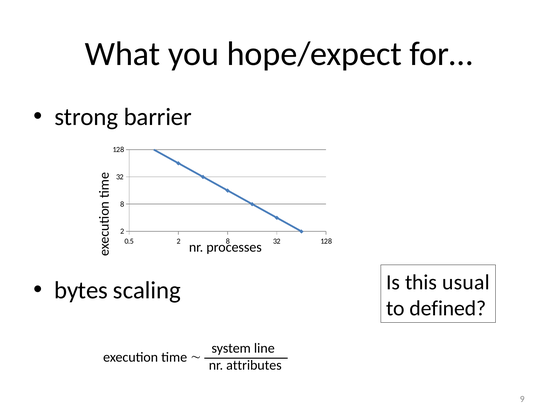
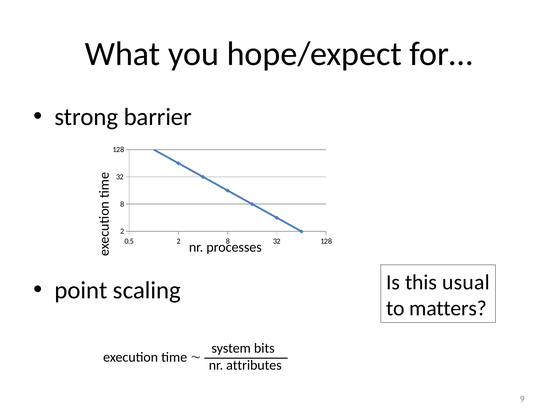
bytes: bytes -> point
defined: defined -> matters
line: line -> bits
